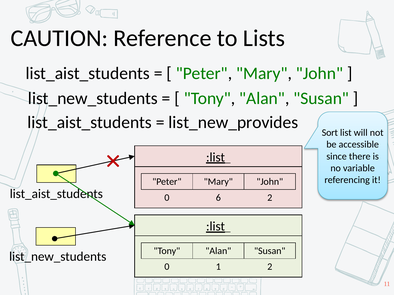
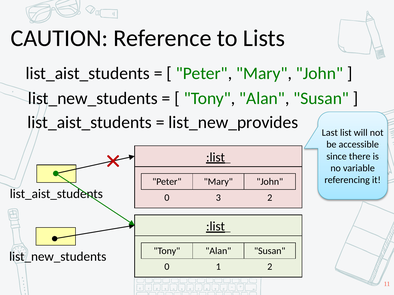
Sort: Sort -> Last
6: 6 -> 3
